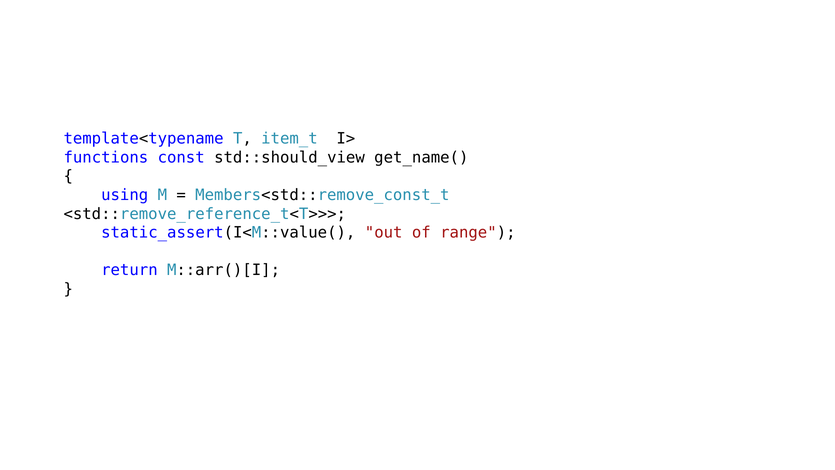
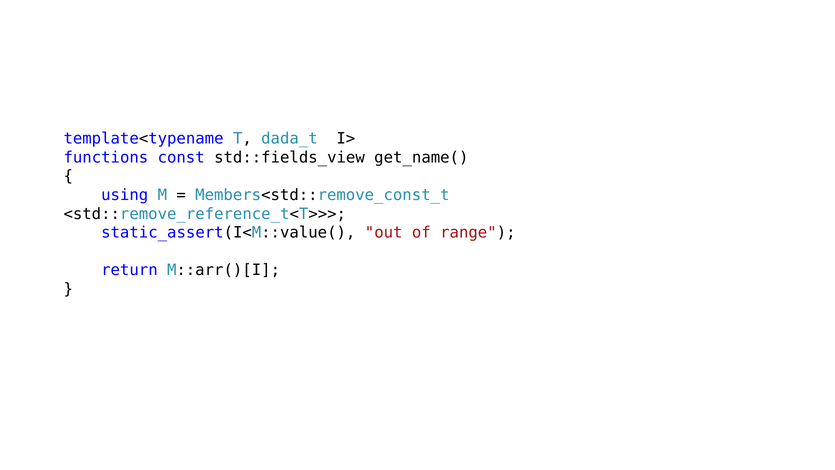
item_t: item_t -> dada_t
std::should_view: std::should_view -> std::fields_view
